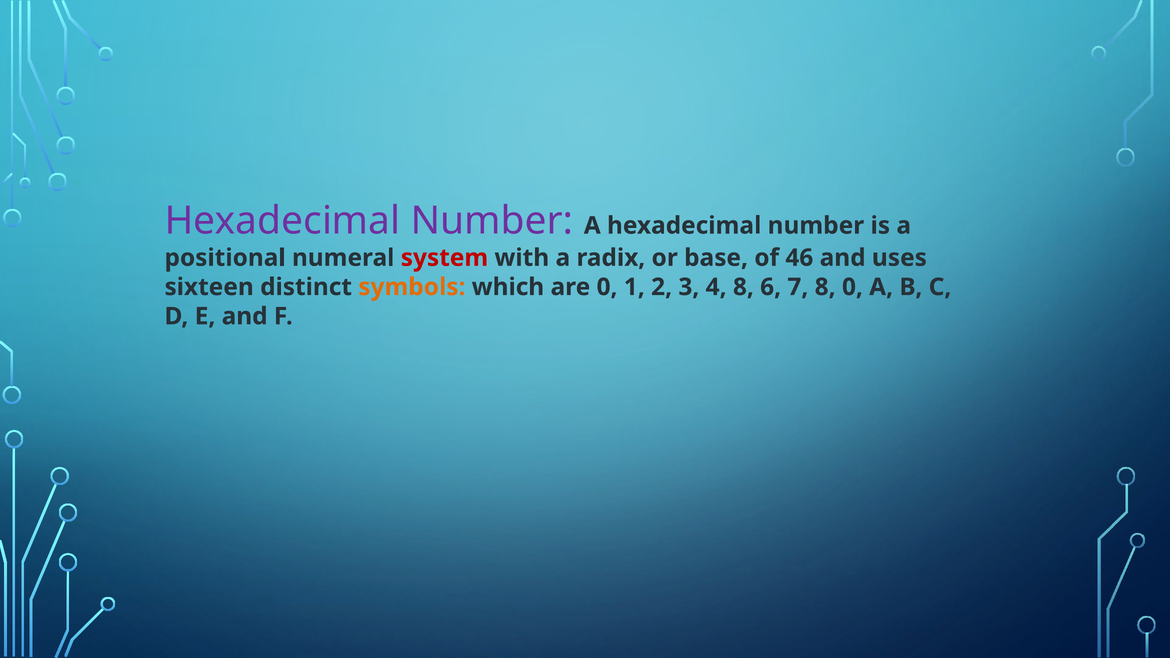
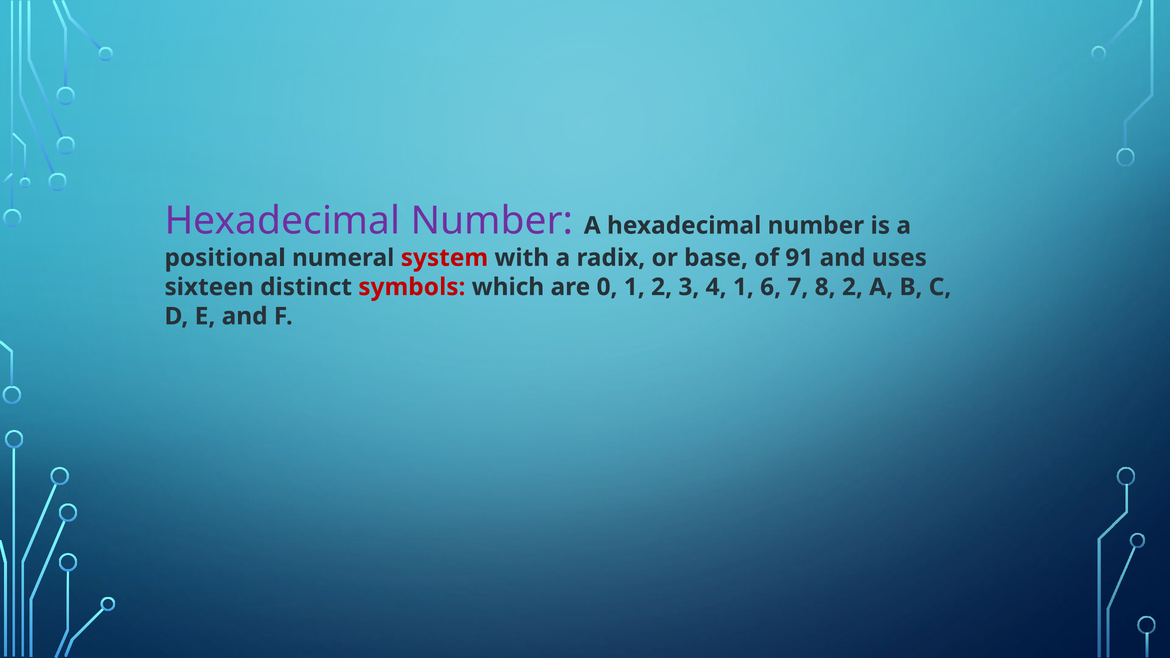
46: 46 -> 91
symbols colour: orange -> red
4 8: 8 -> 1
8 0: 0 -> 2
